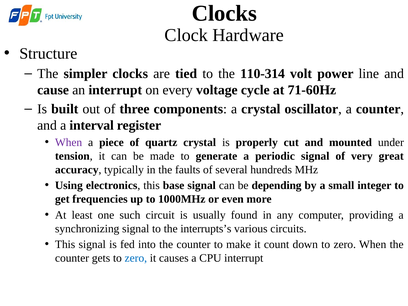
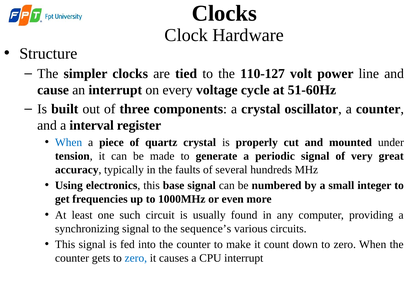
110-314: 110-314 -> 110-127
71-60Hz: 71-60Hz -> 51-60Hz
When at (69, 142) colour: purple -> blue
depending: depending -> numbered
interrupts’s: interrupts’s -> sequence’s
